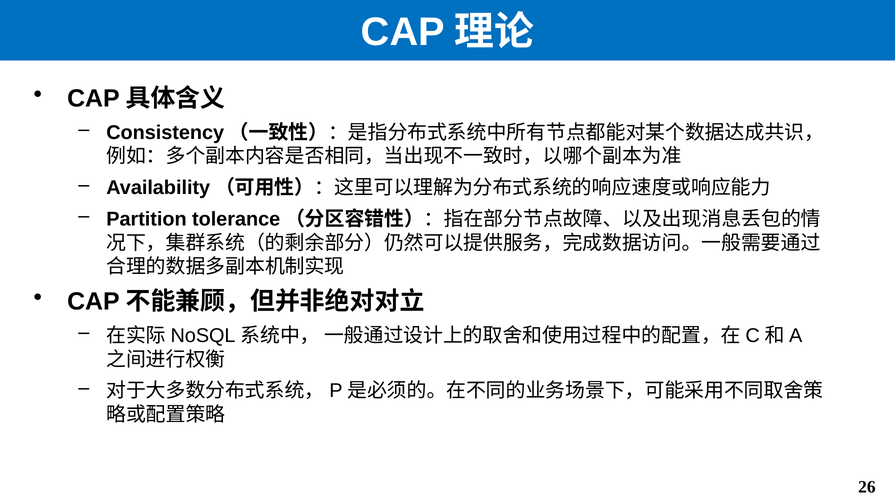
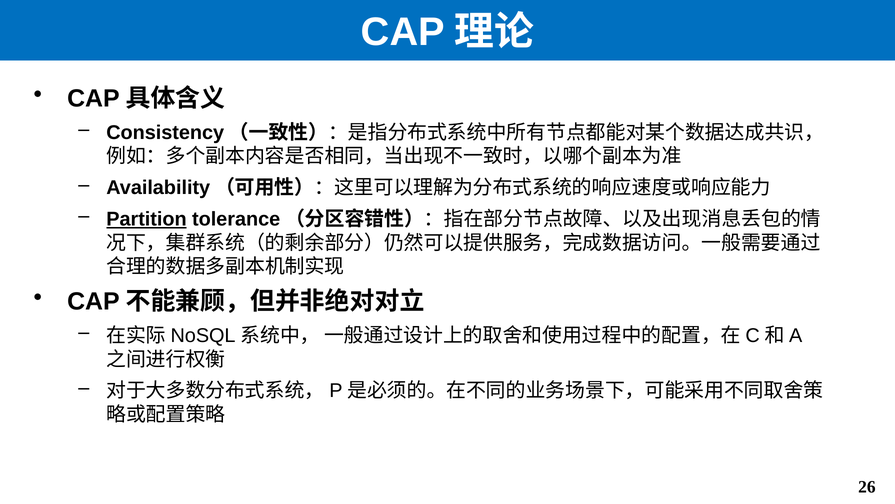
Partition underline: none -> present
